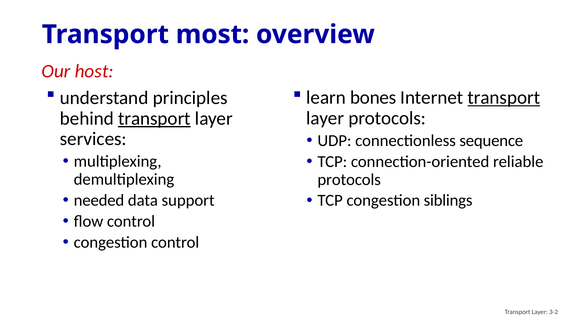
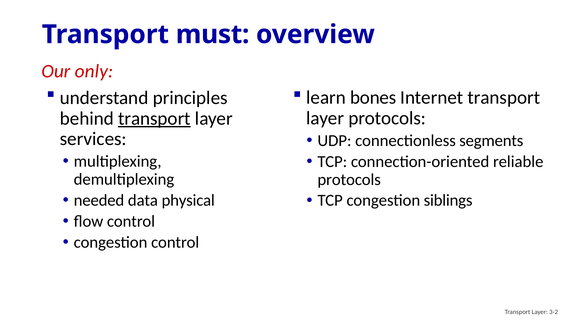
most: most -> must
host: host -> only
transport at (504, 98) underline: present -> none
sequence: sequence -> segments
support: support -> physical
